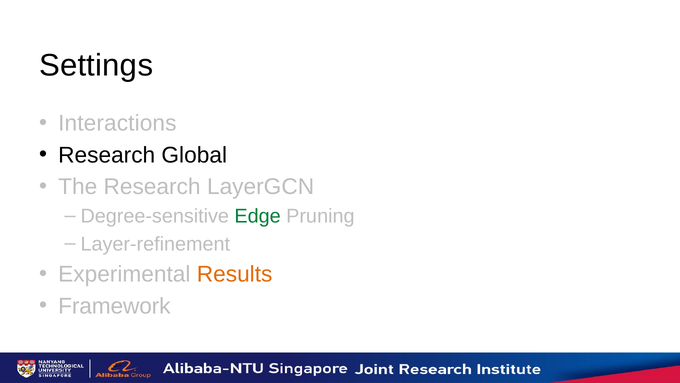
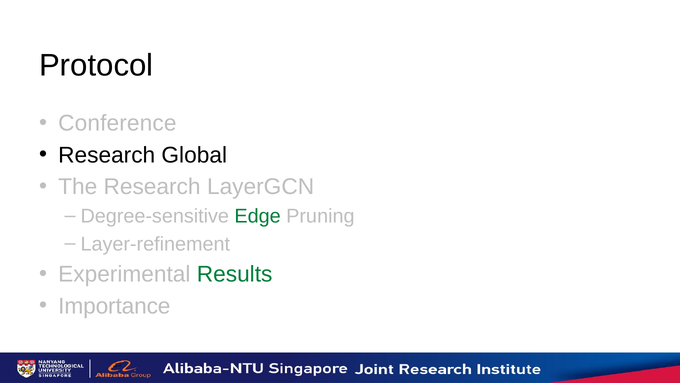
Settings: Settings -> Protocol
Interactions: Interactions -> Conference
Results colour: orange -> green
Framework: Framework -> Importance
